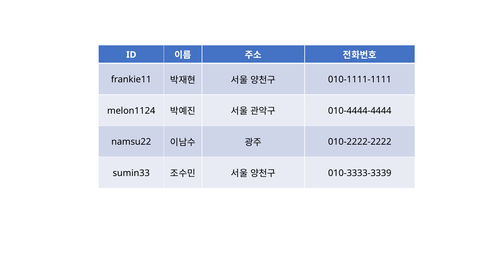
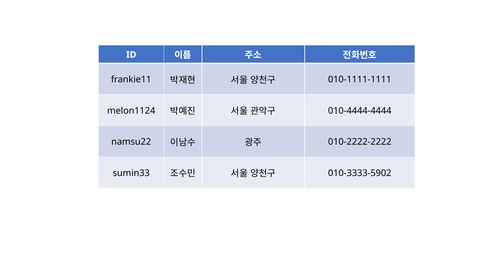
010-3333-3339: 010-3333-3339 -> 010-3333-5902
